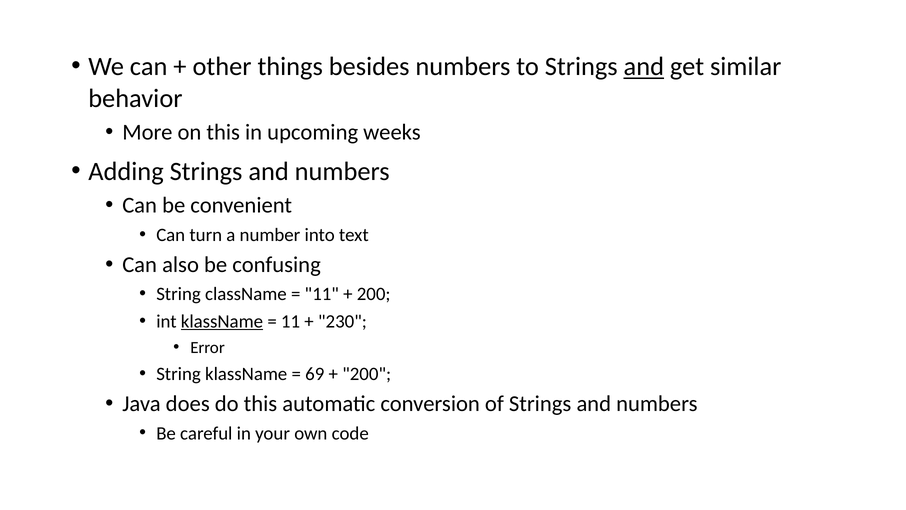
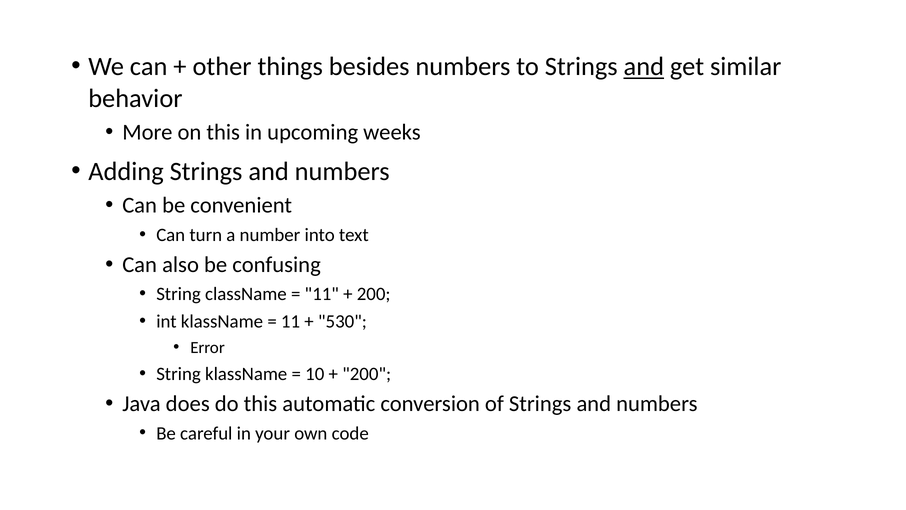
klassName at (222, 321) underline: present -> none
230: 230 -> 530
69: 69 -> 10
